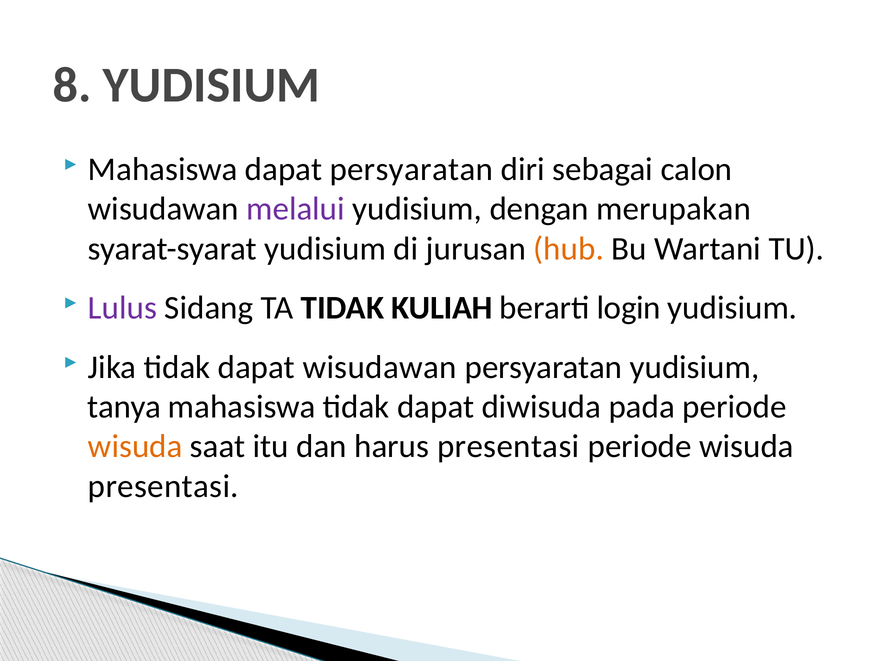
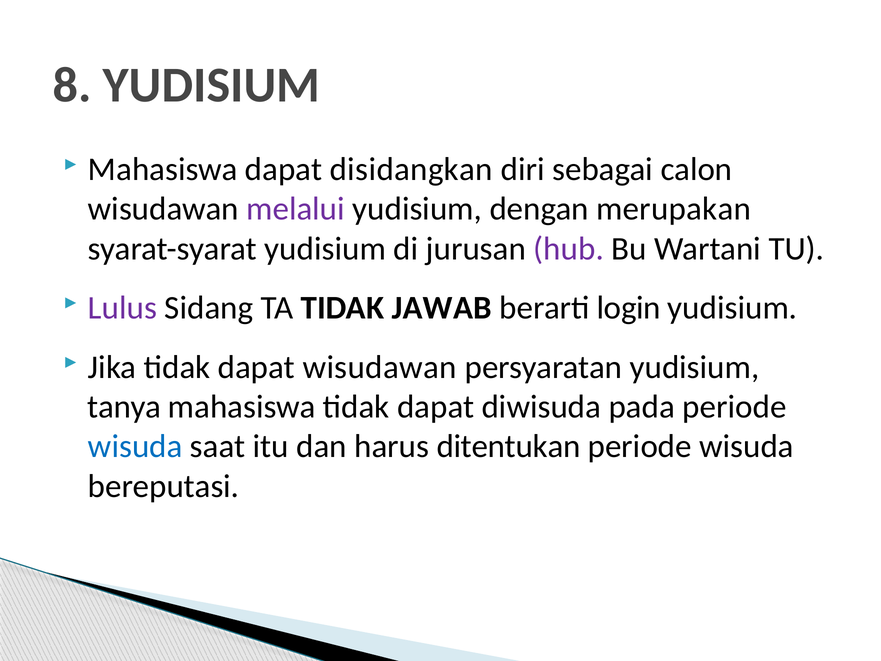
dapat persyaratan: persyaratan -> disidangkan
hub colour: orange -> purple
KULIAH: KULIAH -> JAWAB
wisuda at (135, 446) colour: orange -> blue
harus presentasi: presentasi -> ditentukan
presentasi at (163, 486): presentasi -> bereputasi
